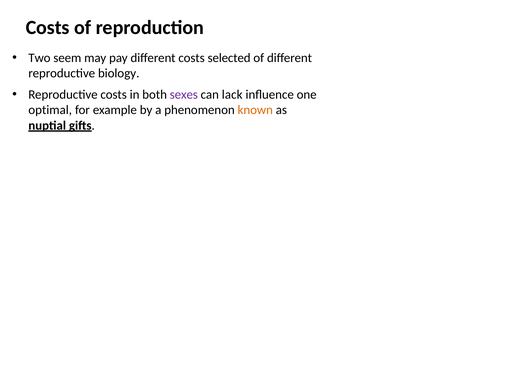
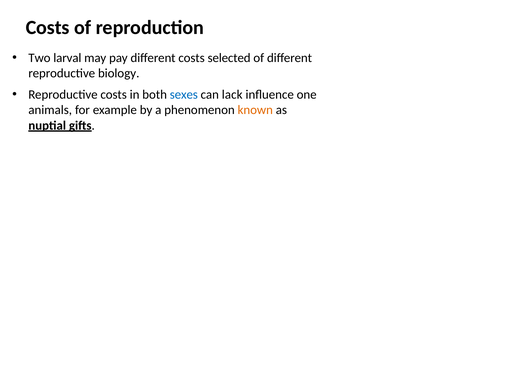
seem: seem -> larval
sexes colour: purple -> blue
optimal: optimal -> animals
